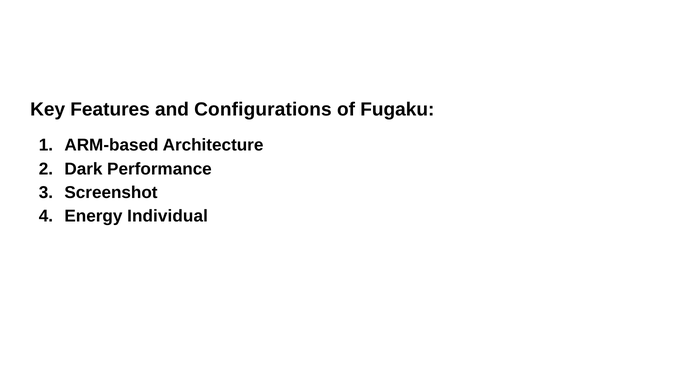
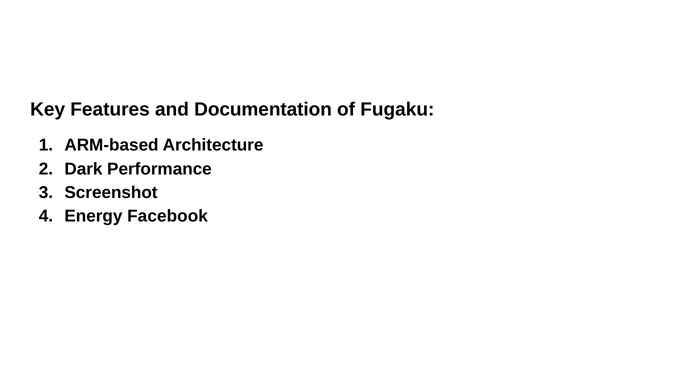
Configurations: Configurations -> Documentation
Individual: Individual -> Facebook
